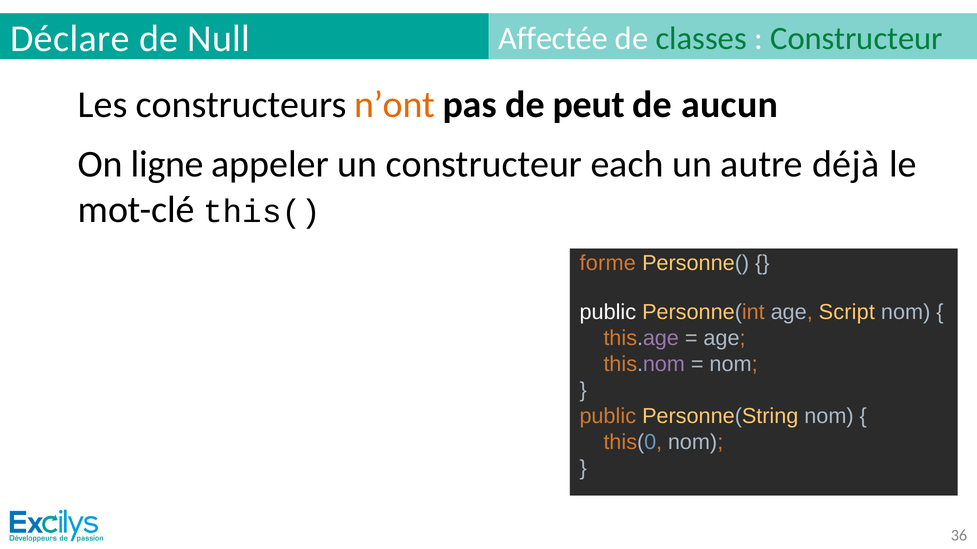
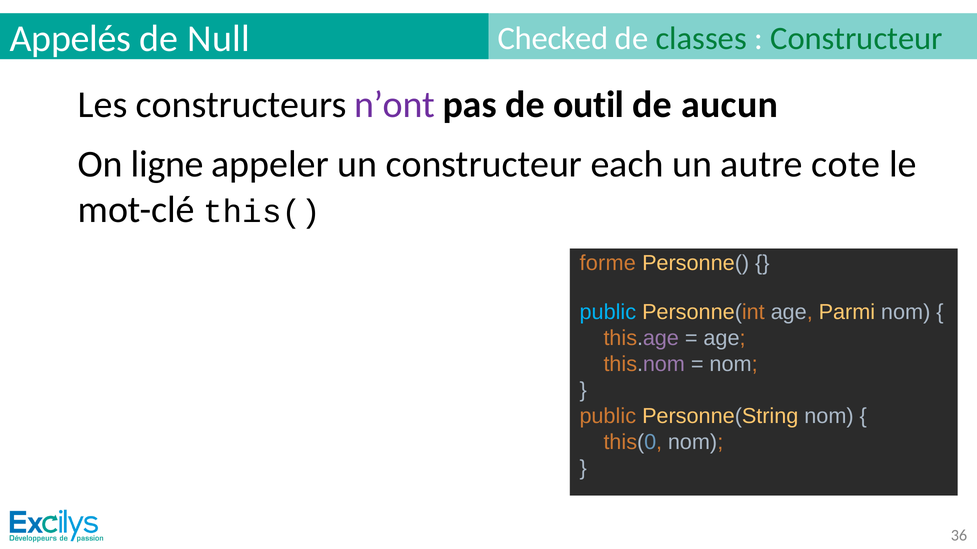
Déclare: Déclare -> Appelés
Affectée: Affectée -> Checked
n’ont colour: orange -> purple
peut: peut -> outil
déjà: déjà -> cote
public at (608, 312) colour: white -> light blue
Script: Script -> Parmi
